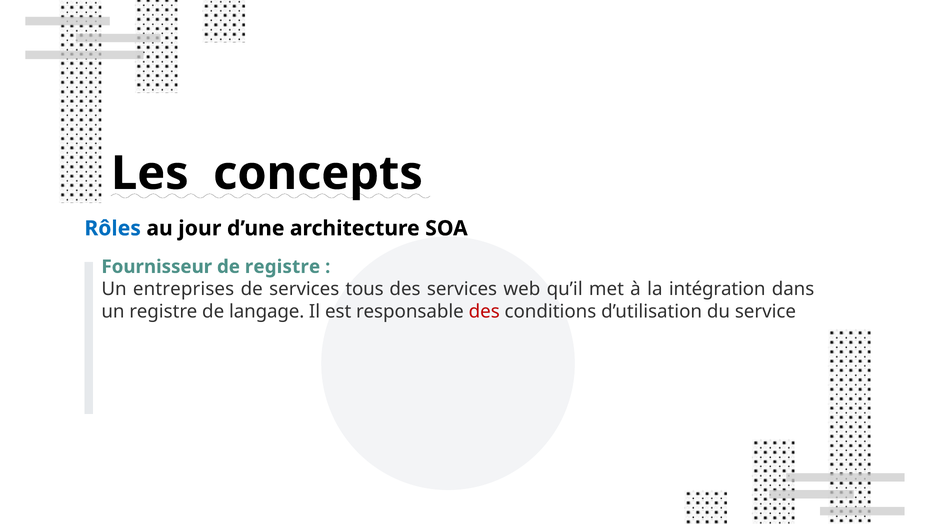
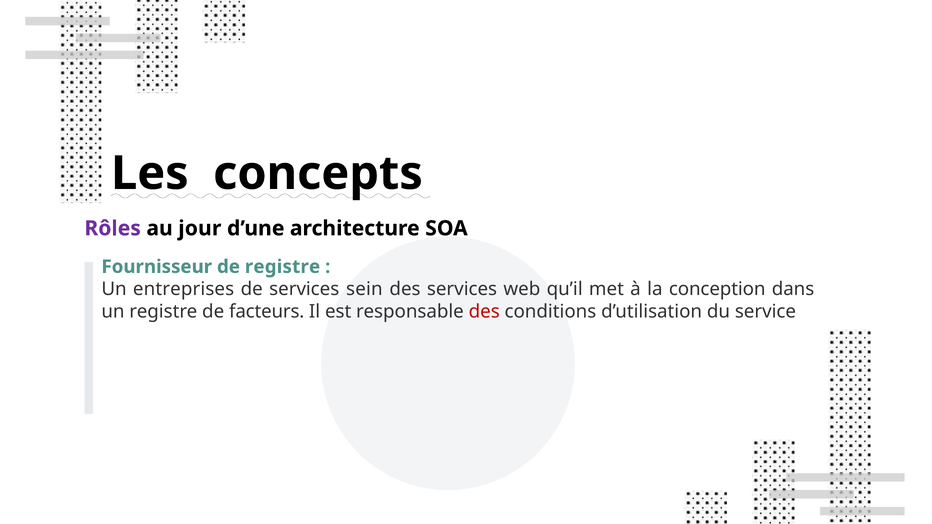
Rôles colour: blue -> purple
tous: tous -> sein
intégration: intégration -> conception
langage: langage -> facteurs
